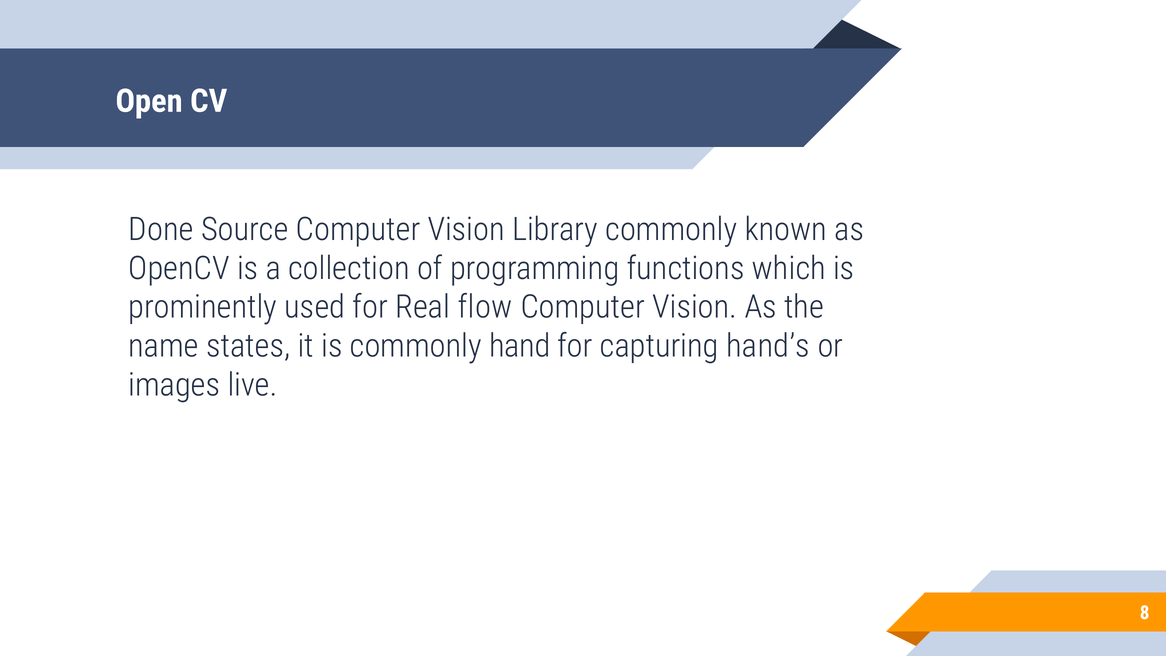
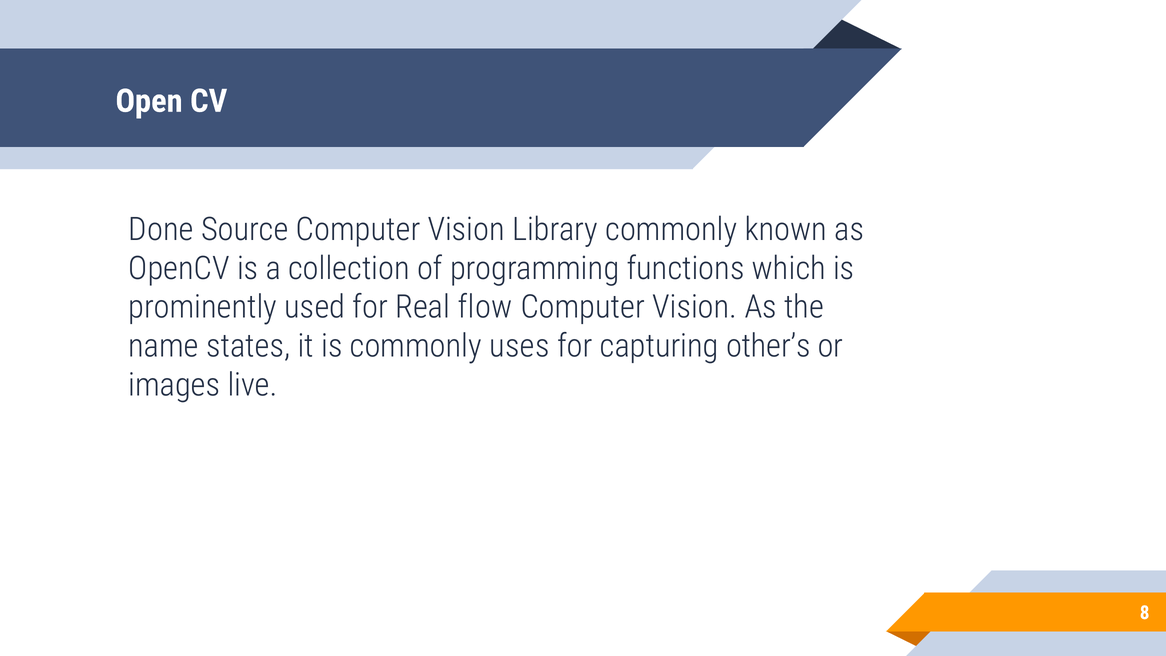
hand: hand -> uses
hand’s: hand’s -> other’s
